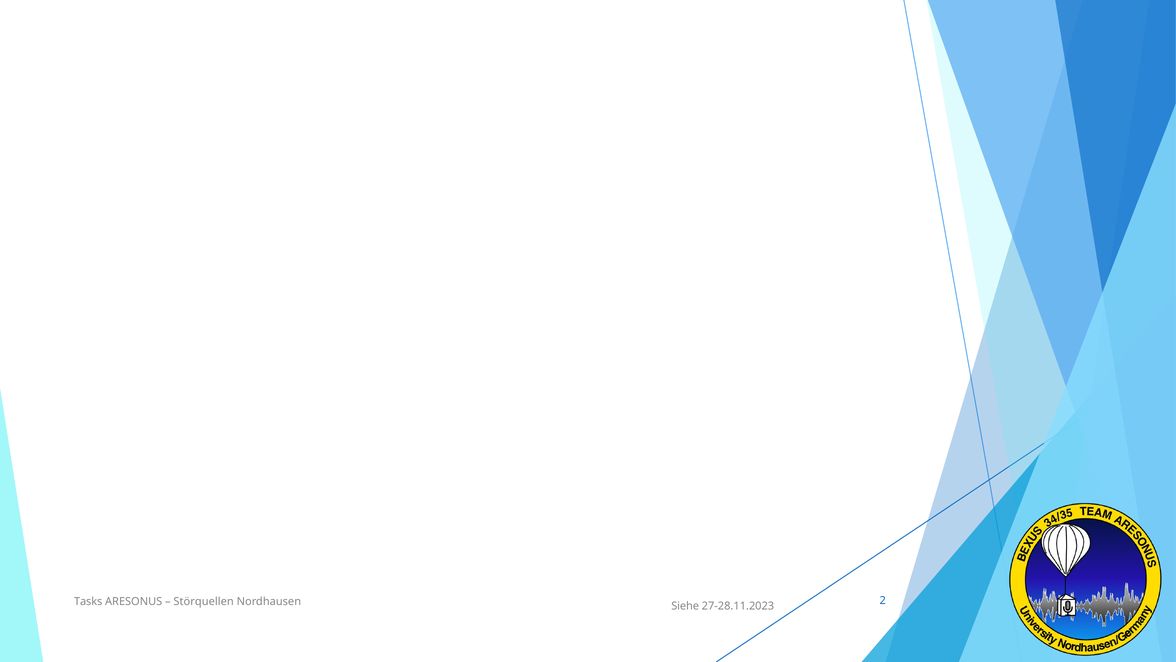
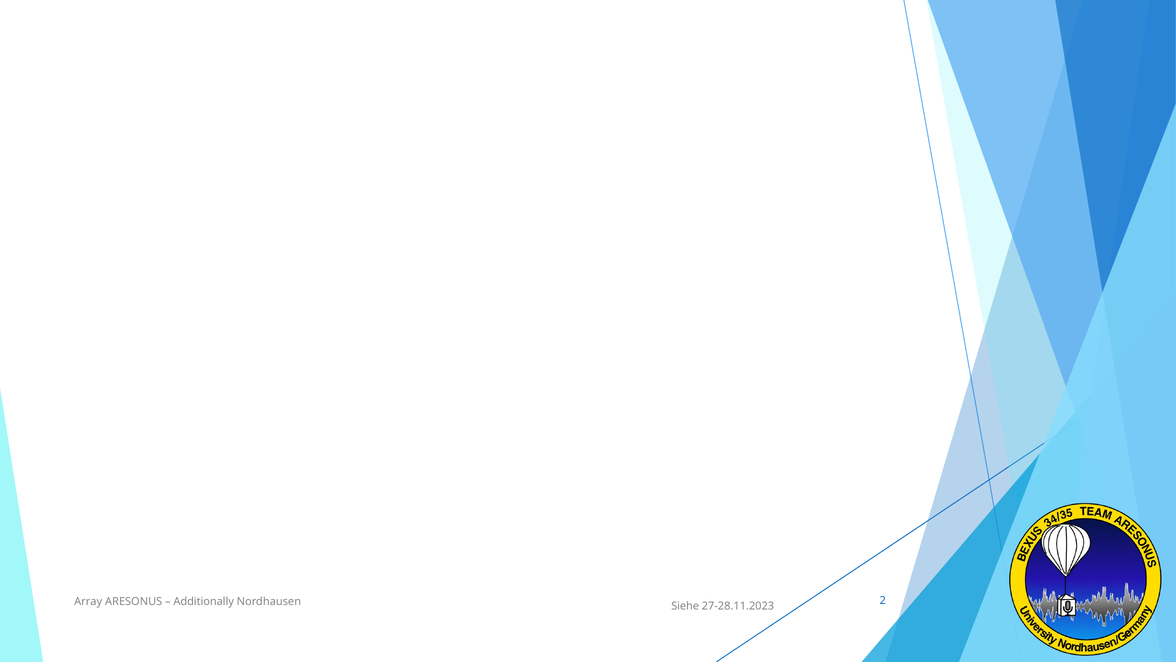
Tasks: Tasks -> Array
Störquellen: Störquellen -> Additionally
